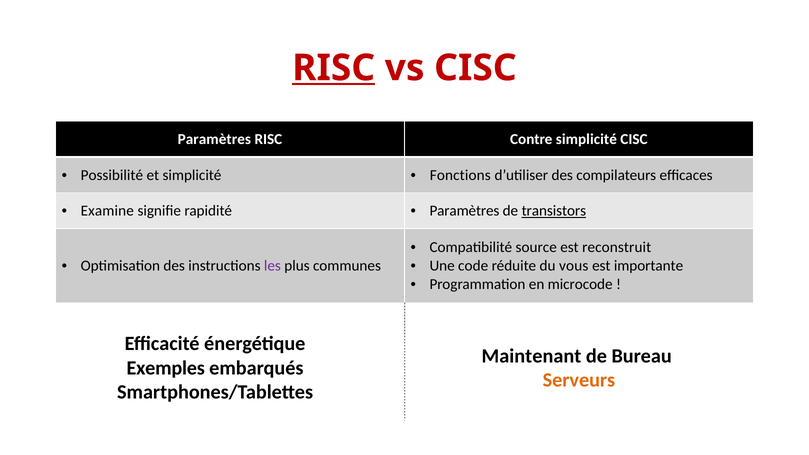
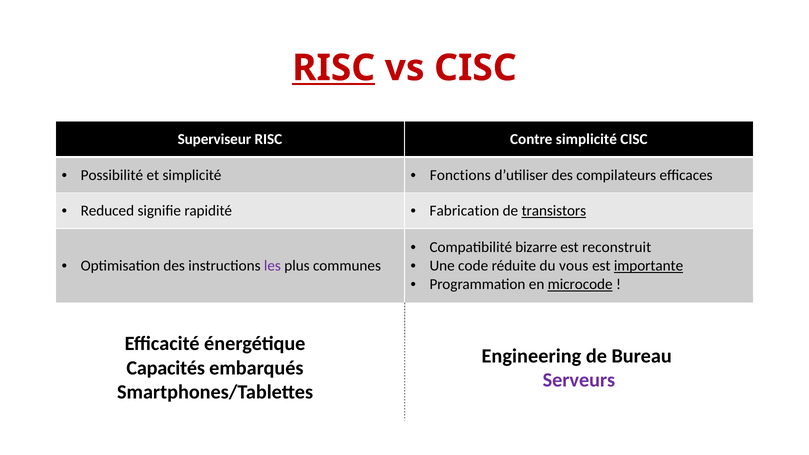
Paramètres at (214, 139): Paramètres -> Superviseur
Examine: Examine -> Reduced
Paramètres at (464, 211): Paramètres -> Fabrication
source: source -> bizarre
importante underline: none -> present
microcode underline: none -> present
Maintenant: Maintenant -> Engineering
Exemples: Exemples -> Capacités
Serveurs colour: orange -> purple
